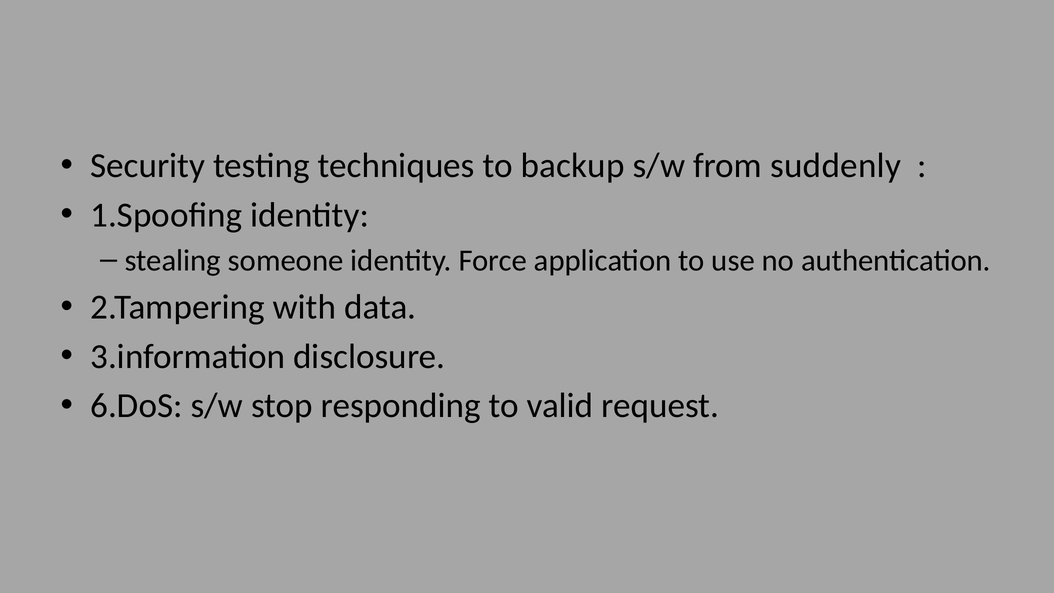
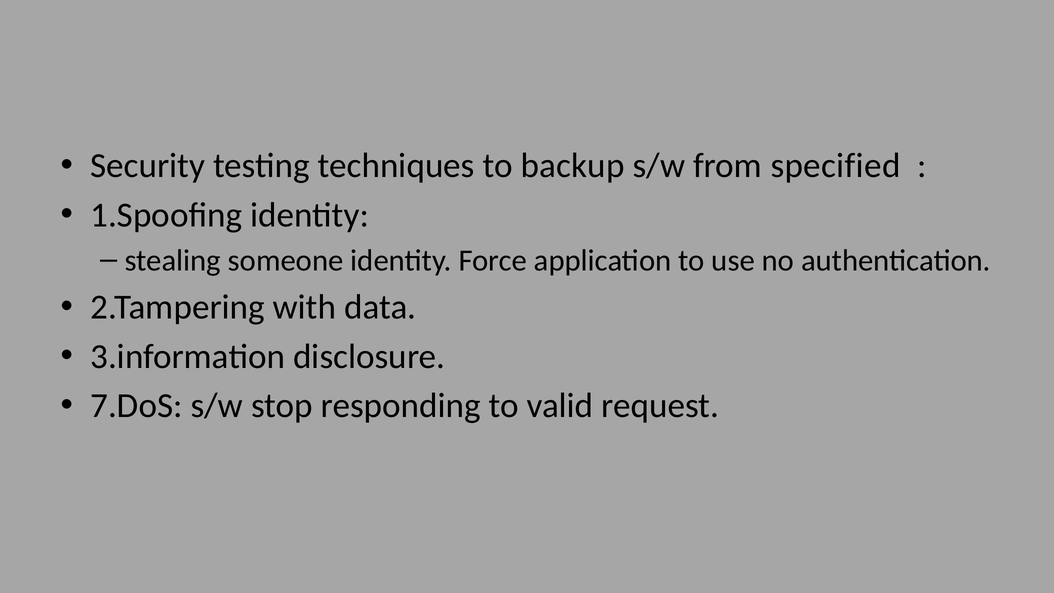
suddenly: suddenly -> specified
6.DoS: 6.DoS -> 7.DoS
